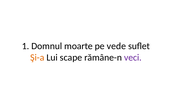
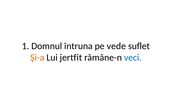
moarte: moarte -> întruna
scape: scape -> jertfit
veci colour: purple -> blue
